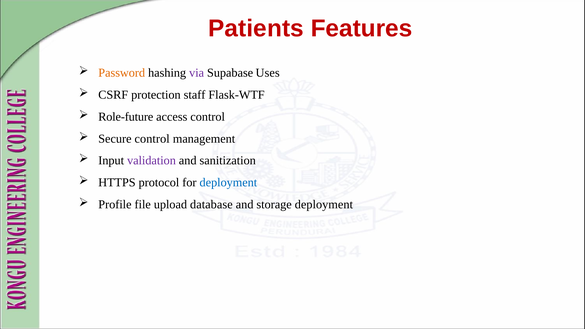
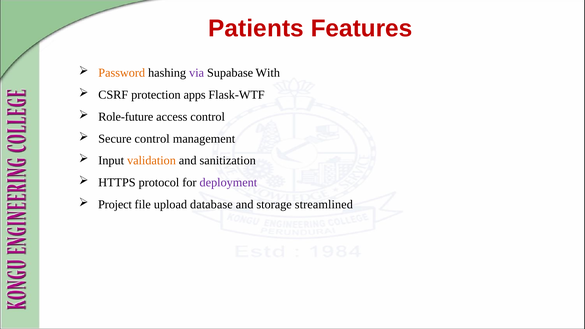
Uses: Uses -> With
staff: staff -> apps
validation colour: purple -> orange
deployment at (228, 183) colour: blue -> purple
Profile: Profile -> Project
storage deployment: deployment -> streamlined
